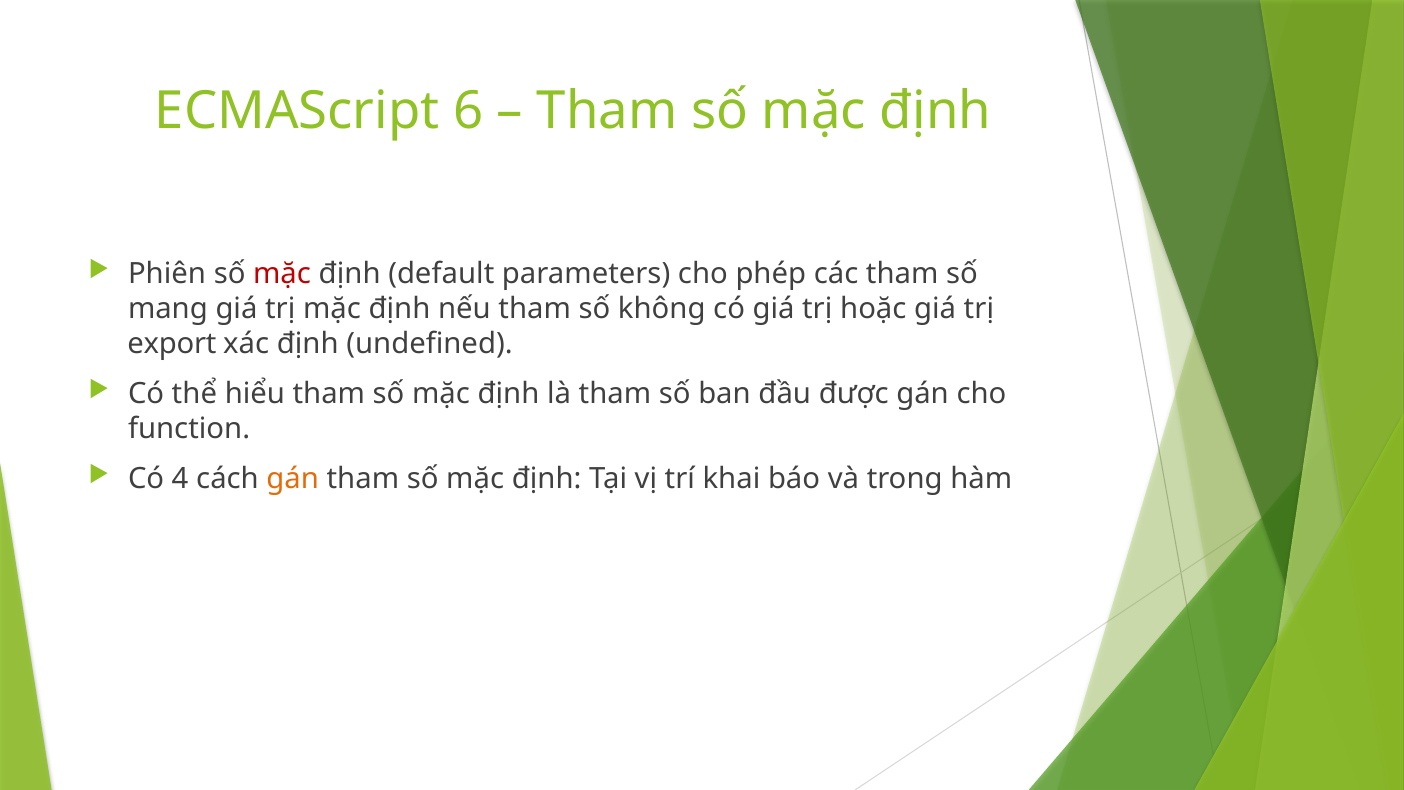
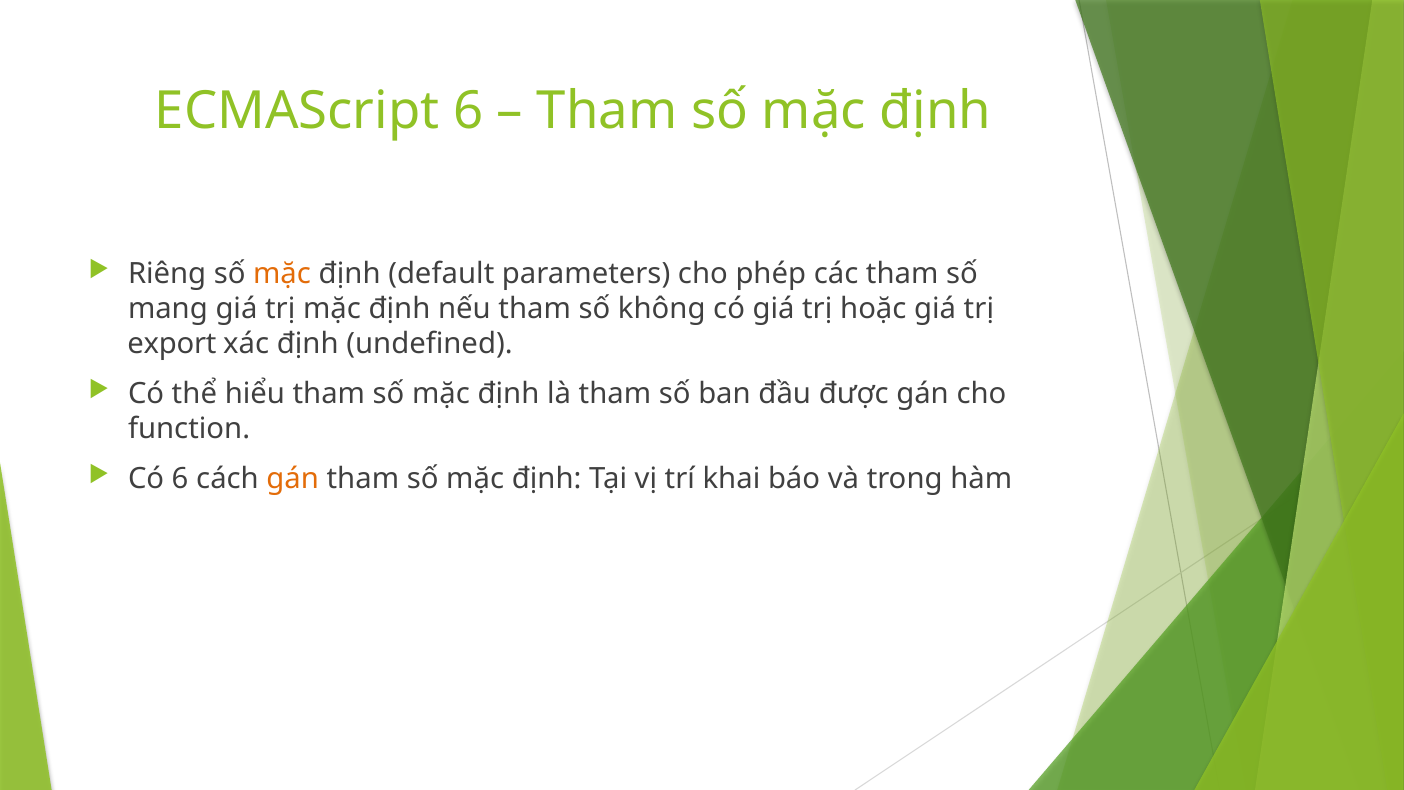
Phiên: Phiên -> Riêng
mặc at (282, 274) colour: red -> orange
Có 4: 4 -> 6
